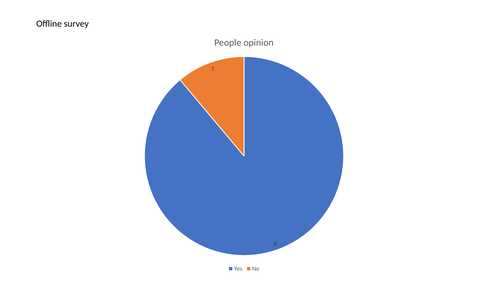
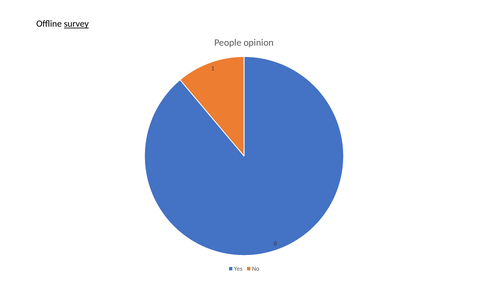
survey underline: none -> present
